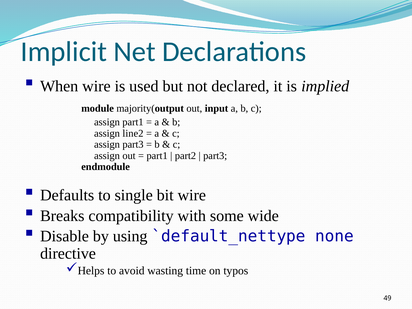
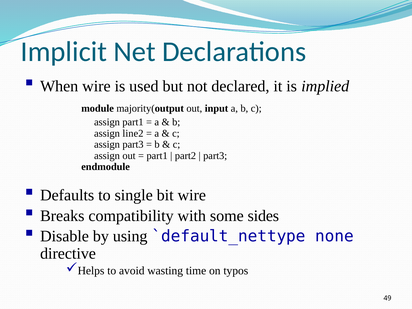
wide: wide -> sides
